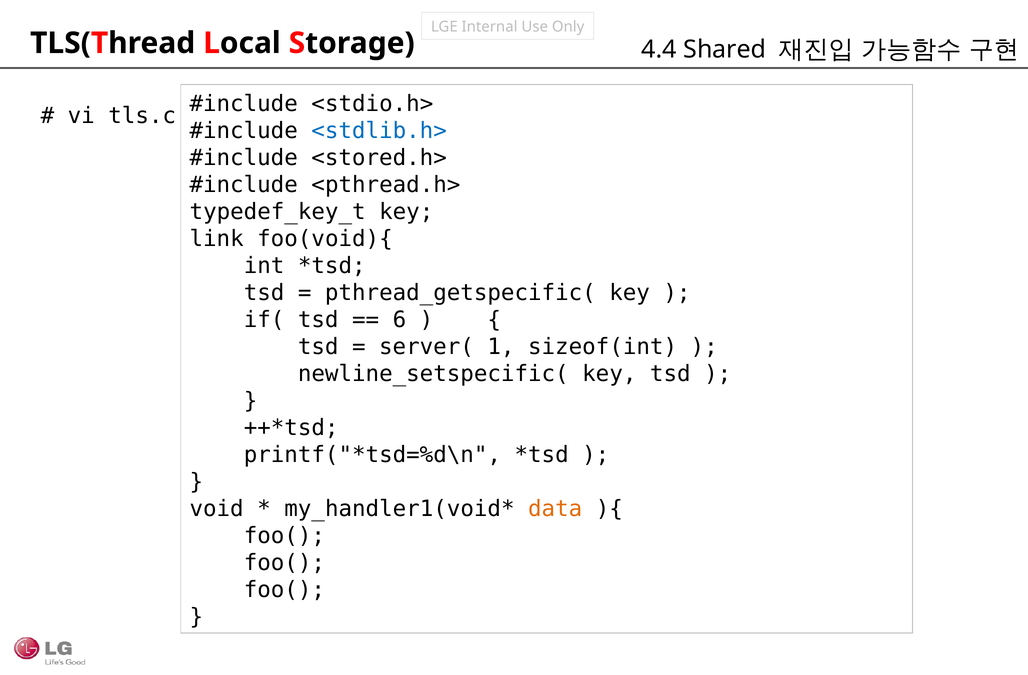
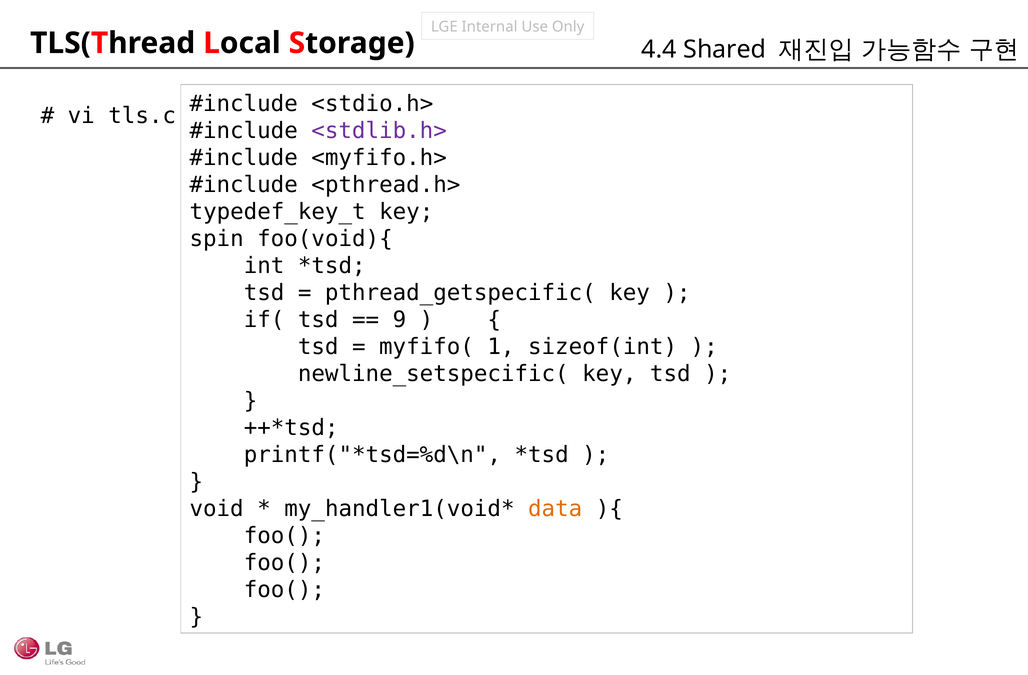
<stdlib.h> colour: blue -> purple
<stored.h>: <stored.h> -> <myfifo.h>
link: link -> spin
6: 6 -> 9
server(: server( -> myfifo(
